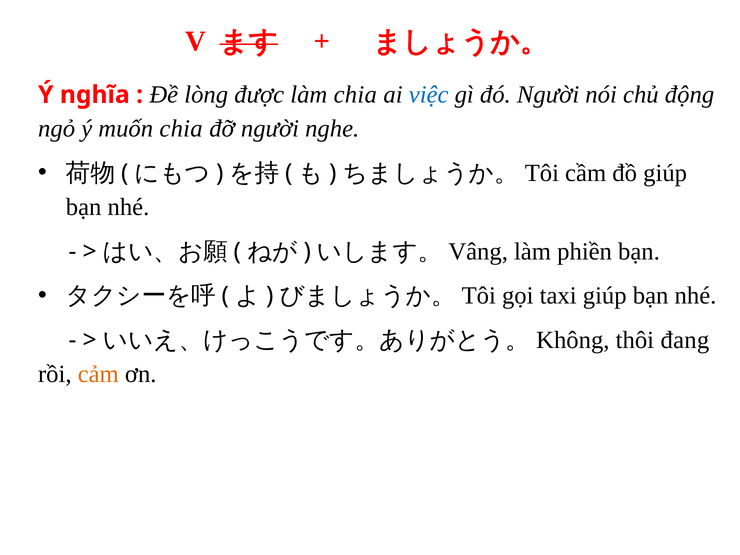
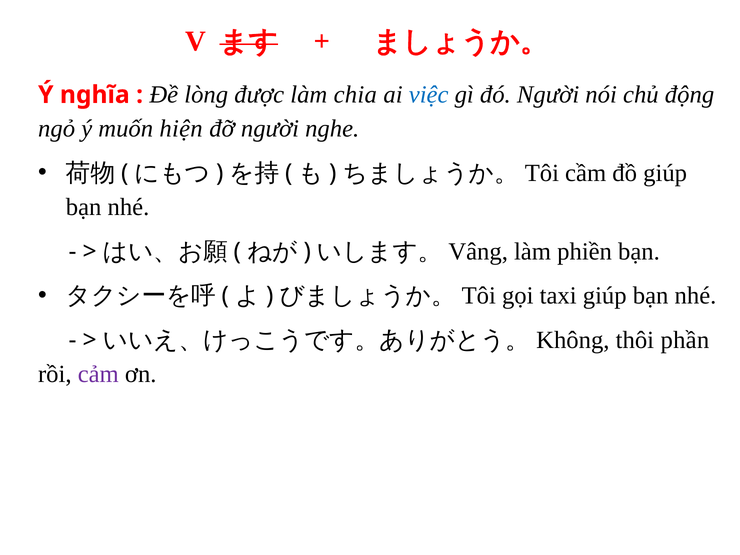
muốn chia: chia -> hiện
đang: đang -> phần
cảm colour: orange -> purple
